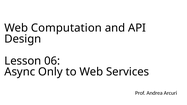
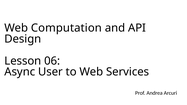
Only: Only -> User
